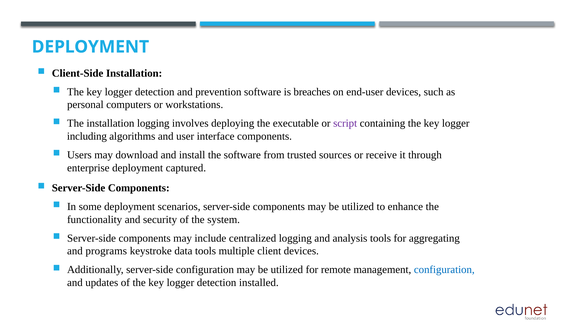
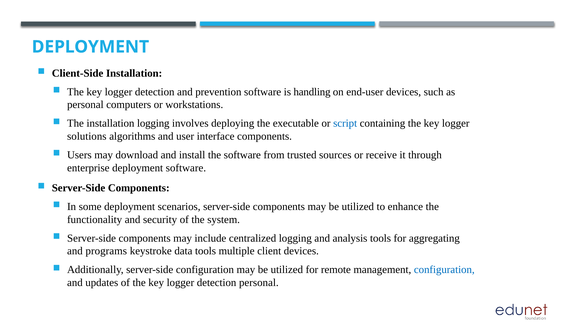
breaches: breaches -> handling
script colour: purple -> blue
including: including -> solutions
deployment captured: captured -> software
detection installed: installed -> personal
